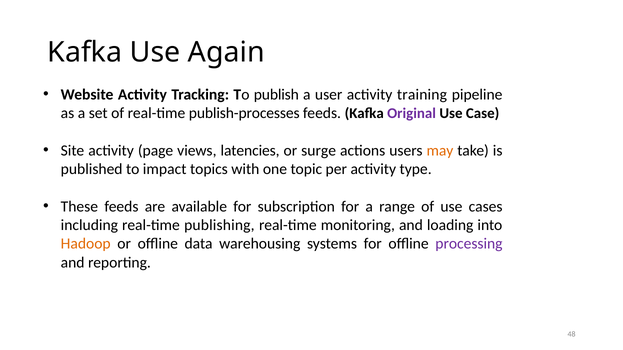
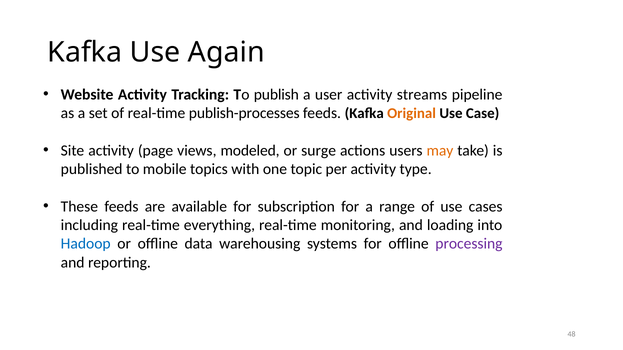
training: training -> streams
Original colour: purple -> orange
latencies: latencies -> modeled
impact: impact -> mobile
publishing: publishing -> everything
Hadoop colour: orange -> blue
